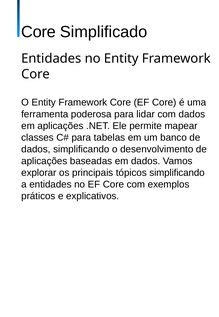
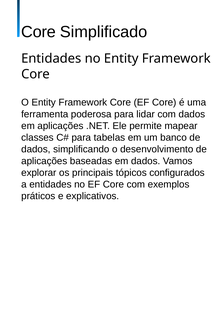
tópicos simplificando: simplificando -> configurados
